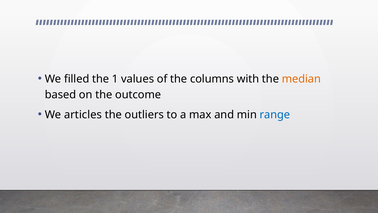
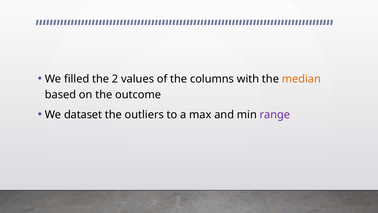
1: 1 -> 2
articles: articles -> dataset
range colour: blue -> purple
